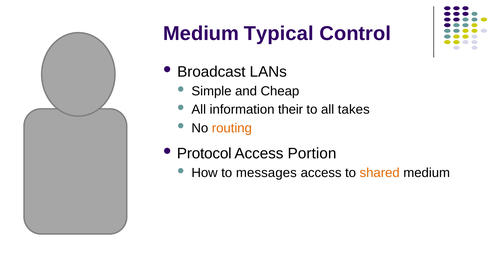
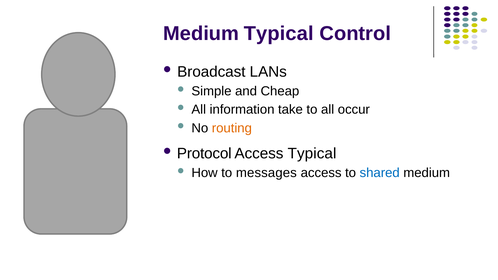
their: their -> take
takes: takes -> occur
Access Portion: Portion -> Typical
shared colour: orange -> blue
